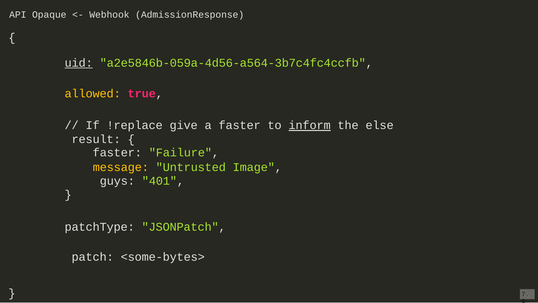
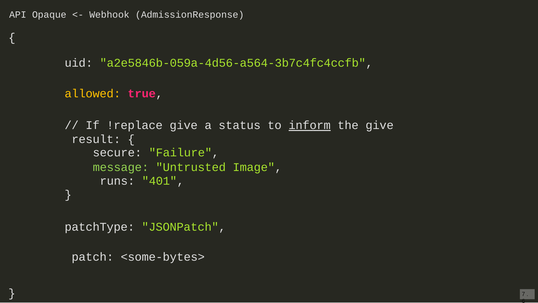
uid underline: present -> none
a faster: faster -> status
the else: else -> give
faster at (117, 152): faster -> secure
message colour: yellow -> light green
guys: guys -> runs
